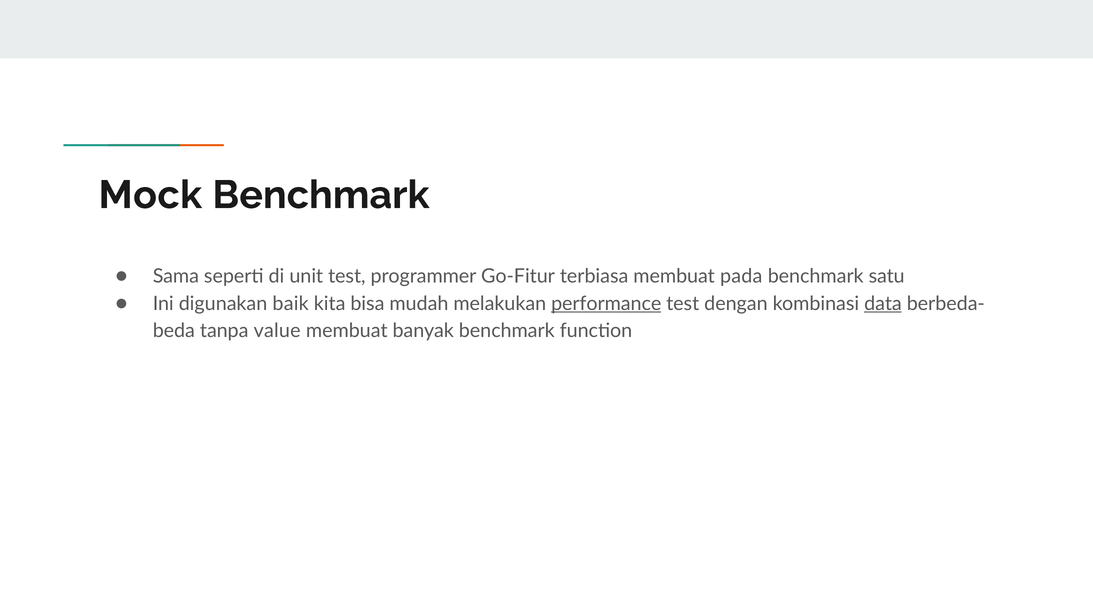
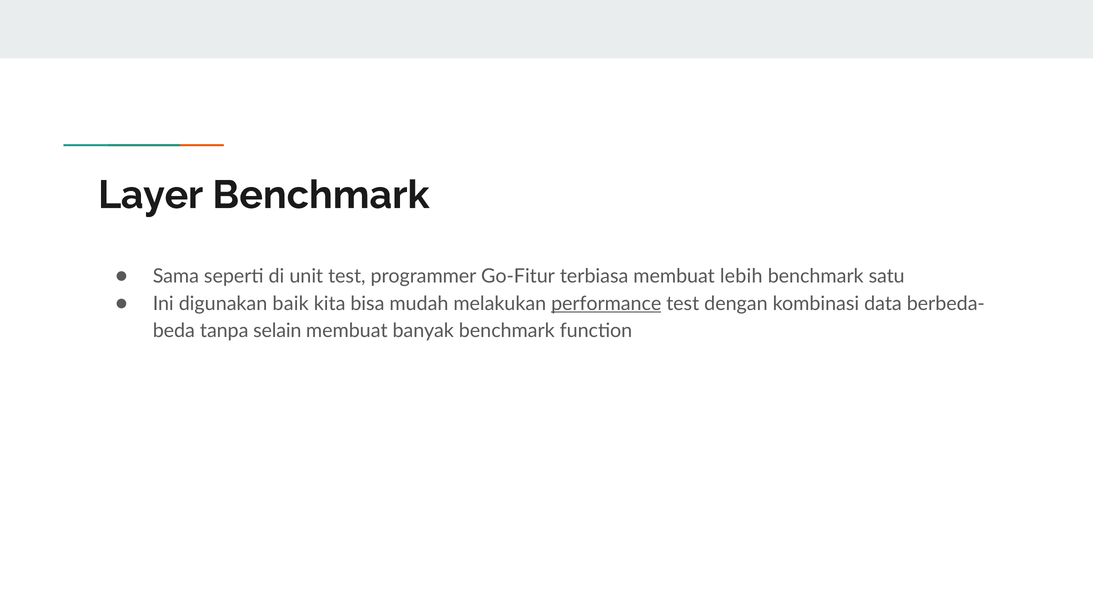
Mock: Mock -> Layer
pada: pada -> lebih
data underline: present -> none
value: value -> selain
